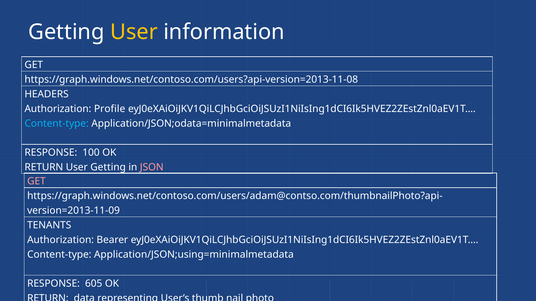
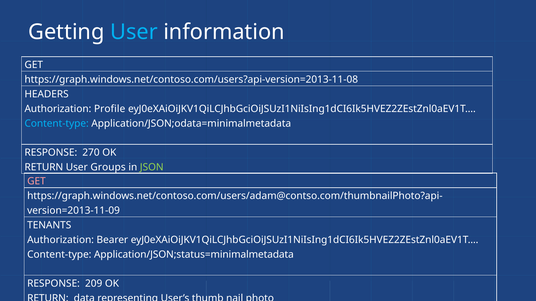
User at (134, 32) colour: yellow -> light blue
100: 100 -> 270
User Getting: Getting -> Groups
JSON colour: pink -> light green
Application/JSON;using=minimalmetadata: Application/JSON;using=minimalmetadata -> Application/JSON;status=minimalmetadata
605: 605 -> 209
